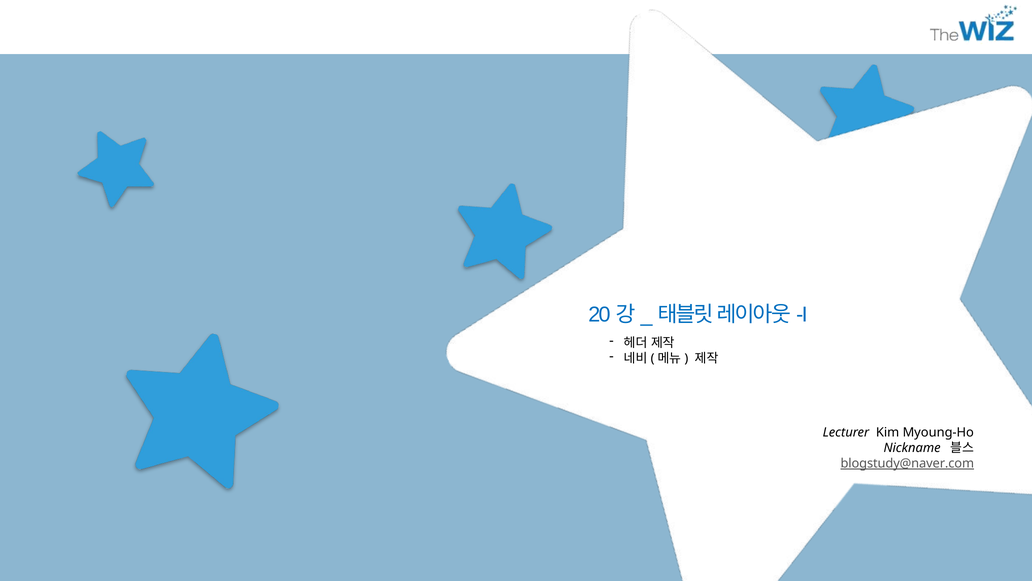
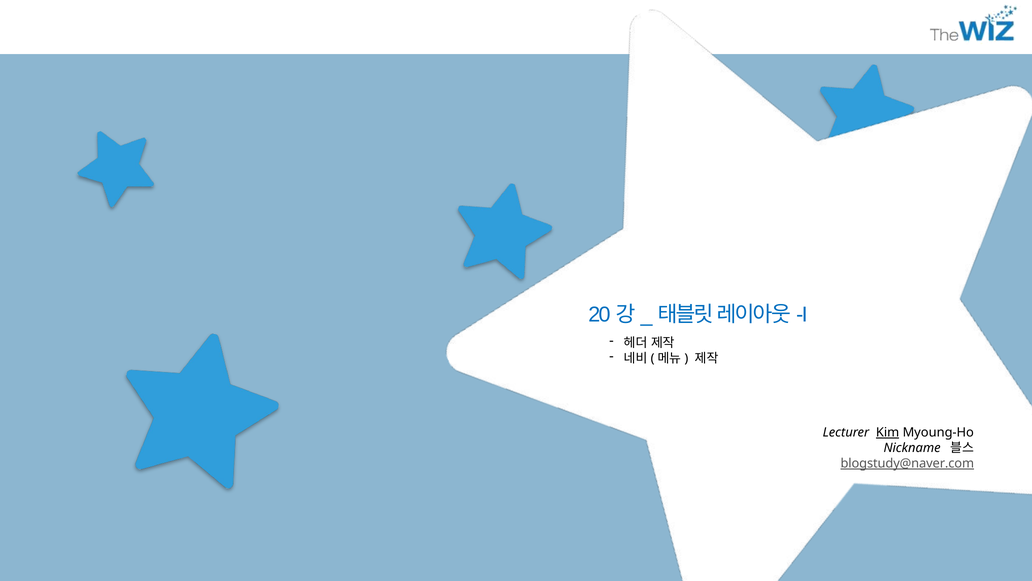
Kim underline: none -> present
